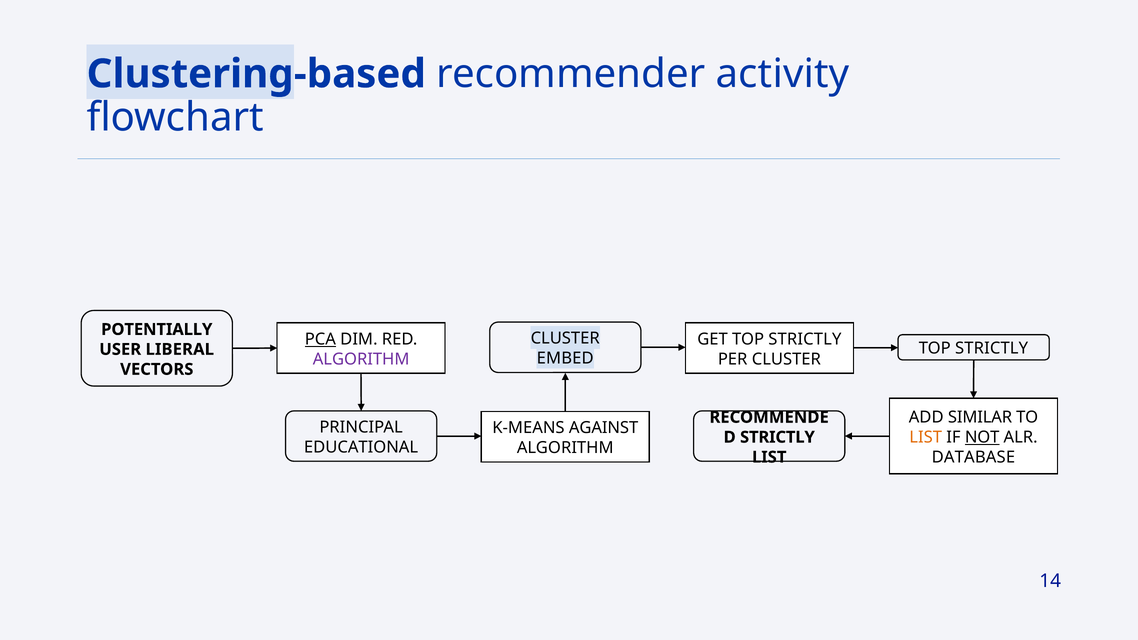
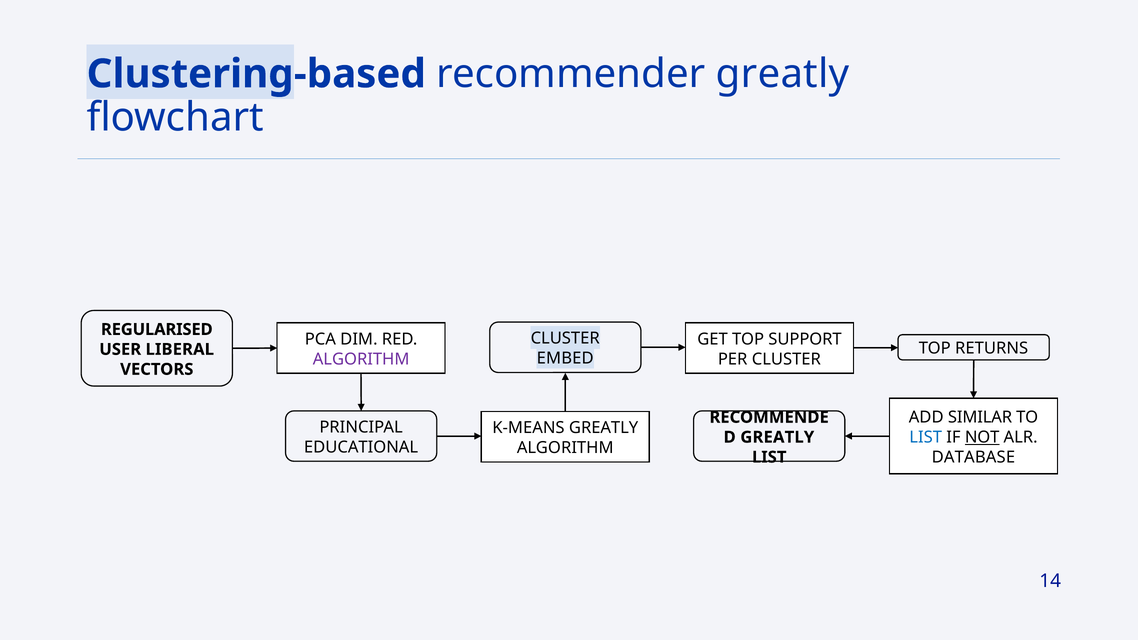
recommender activity: activity -> greatly
POTENTIALLY: POTENTIALLY -> REGULARISED
PCA underline: present -> none
GET TOP STRICTLY: STRICTLY -> SUPPORT
STRICTLY at (992, 348): STRICTLY -> RETURNS
K-MEANS AGAINST: AGAINST -> GREATLY
LIST at (926, 437) colour: orange -> blue
STRICTLY at (777, 437): STRICTLY -> GREATLY
